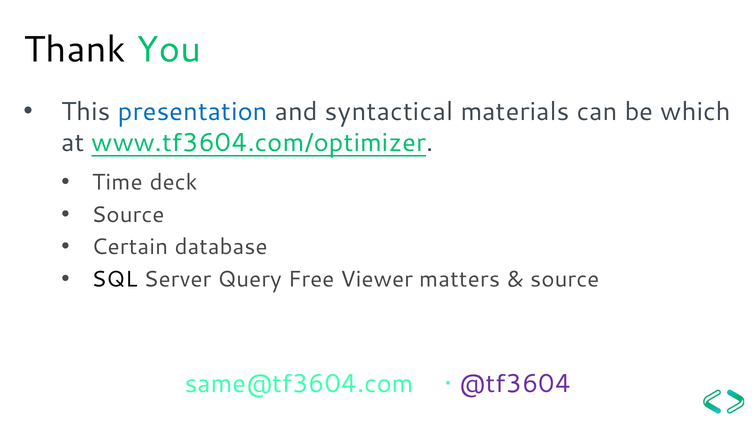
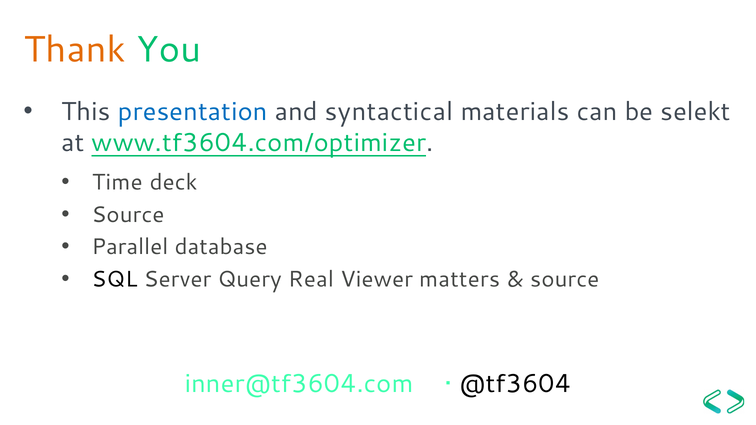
Thank colour: black -> orange
which: which -> selekt
Certain: Certain -> Parallel
Free: Free -> Real
same@tf3604.com: same@tf3604.com -> inner@tf3604.com
@tf3604 colour: purple -> black
